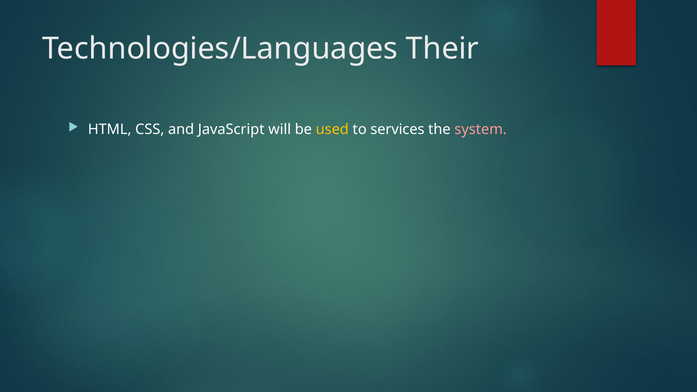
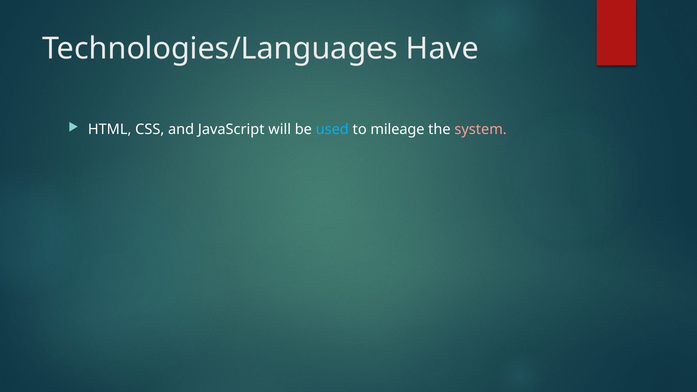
Their: Their -> Have
used colour: yellow -> light blue
services: services -> mileage
